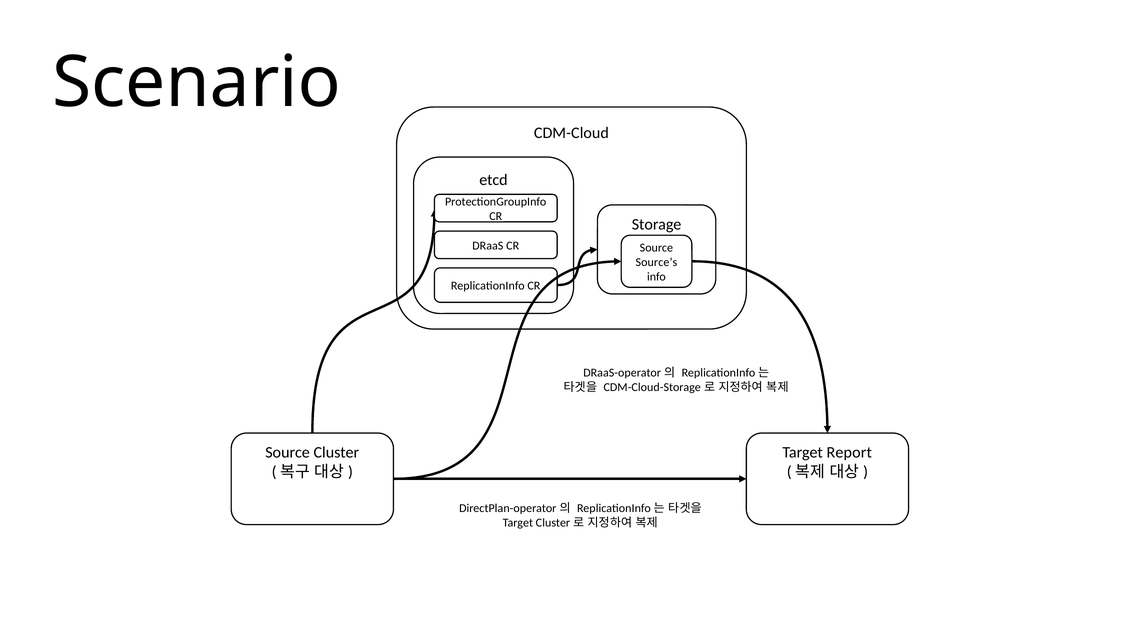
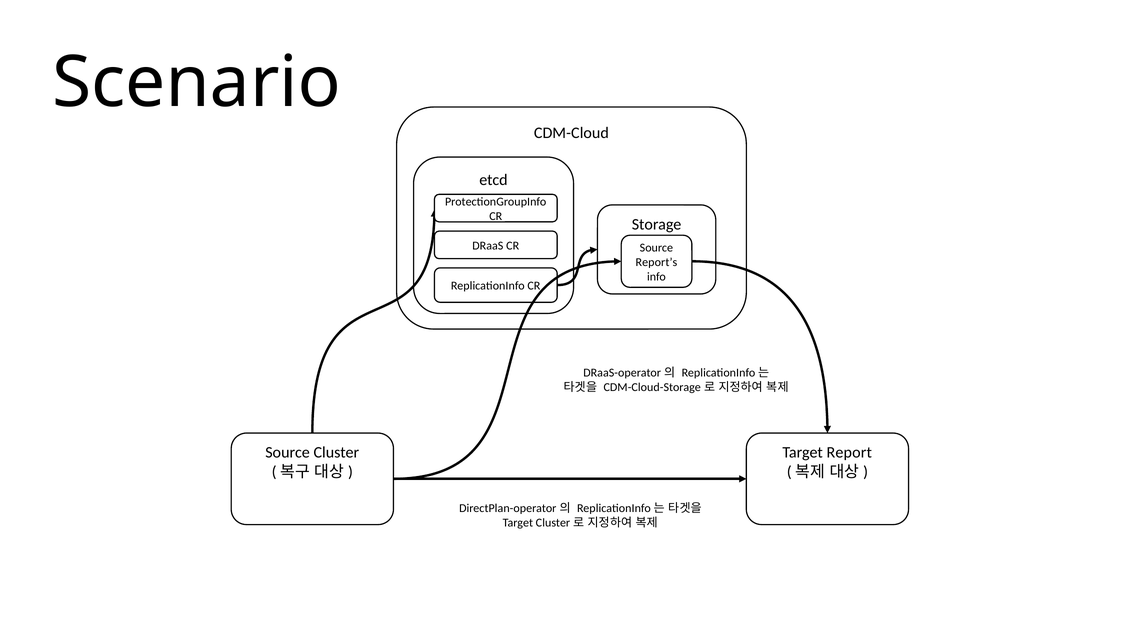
Source’s: Source’s -> Report’s
